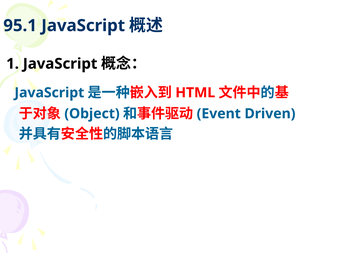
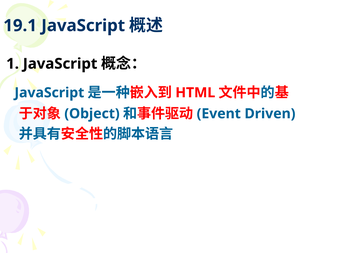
95.1: 95.1 -> 19.1
